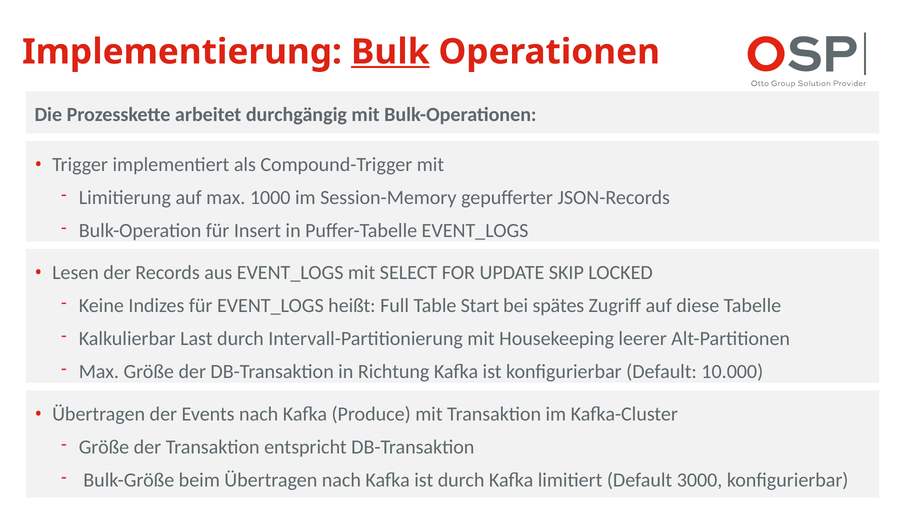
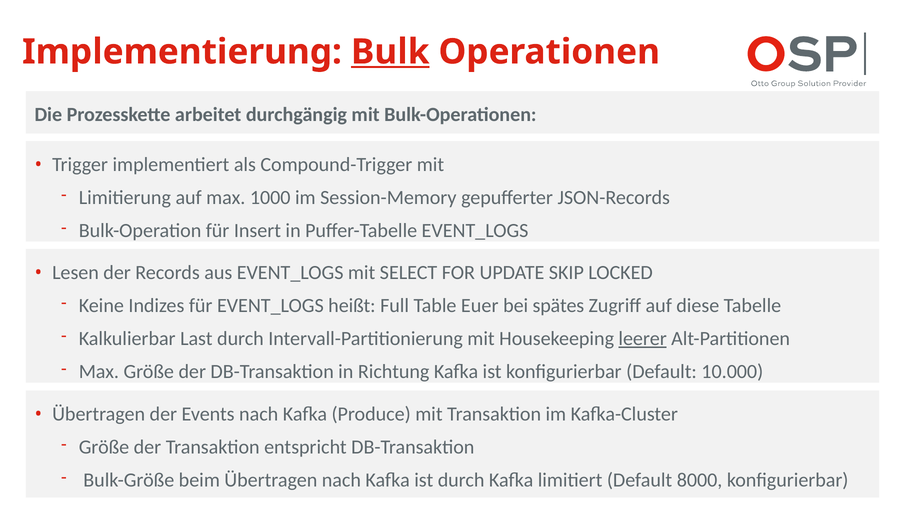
Start: Start -> Euer
leerer underline: none -> present
3000: 3000 -> 8000
